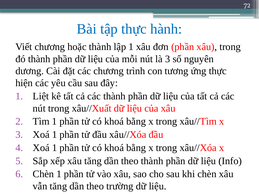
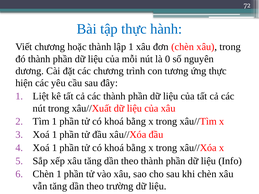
đơn phần: phần -> chèn
là 3: 3 -> 0
